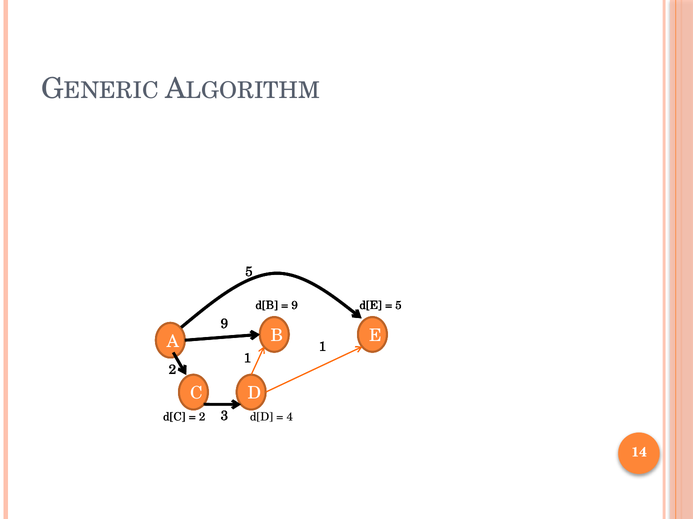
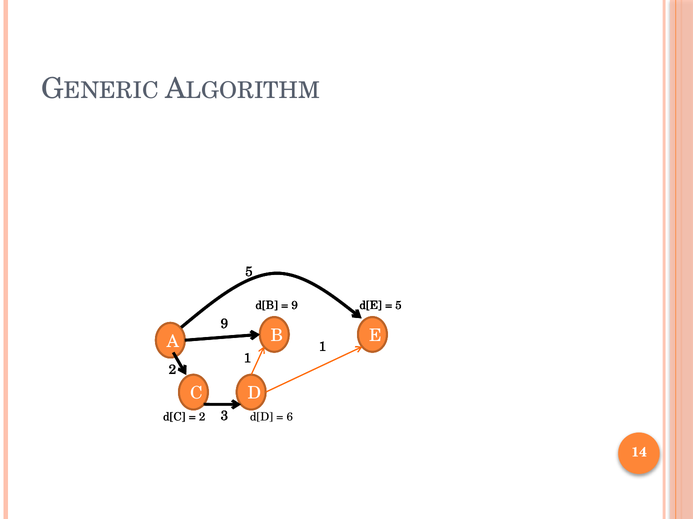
4: 4 -> 6
